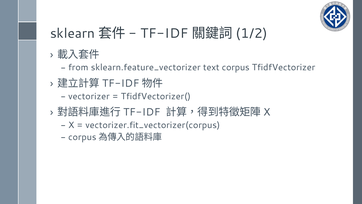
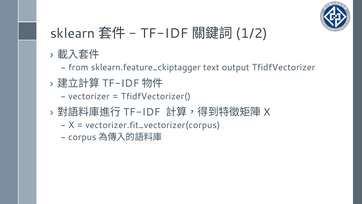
sklearn.feature_vectorizer: sklearn.feature_vectorizer -> sklearn.feature_ckiptagger
corpus: corpus -> output
